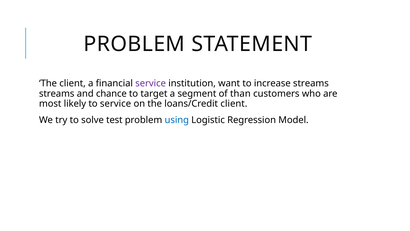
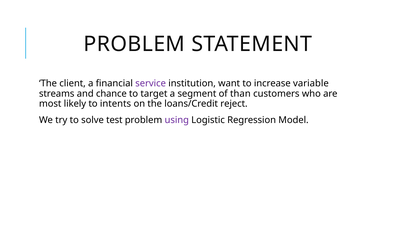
increase streams: streams -> variable
to service: service -> intents
loans/Credit client: client -> reject
using colour: blue -> purple
